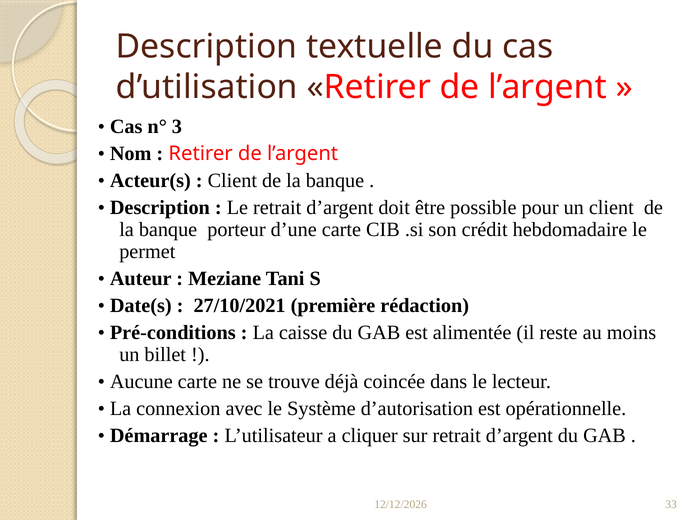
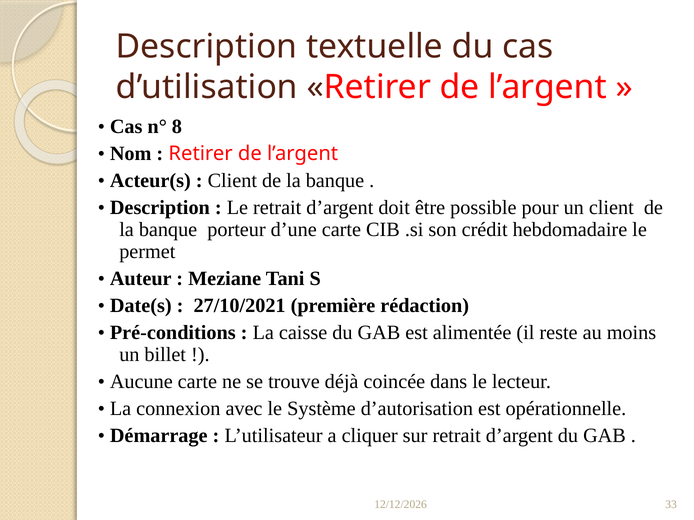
3: 3 -> 8
